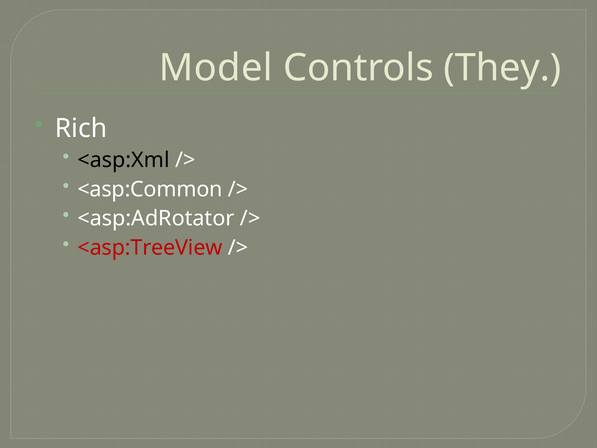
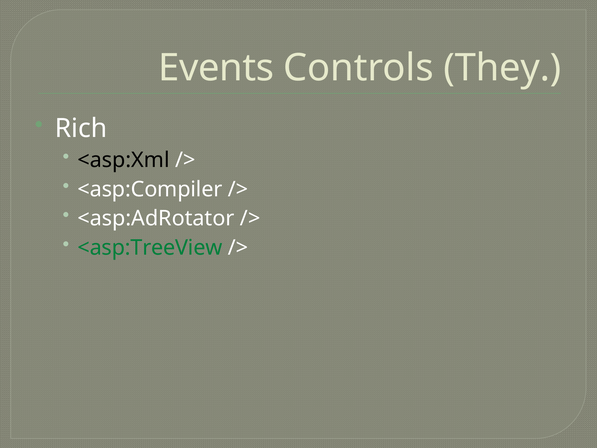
Model: Model -> Events
<asp:Common: <asp:Common -> <asp:Compiler
<asp:TreeView colour: red -> green
